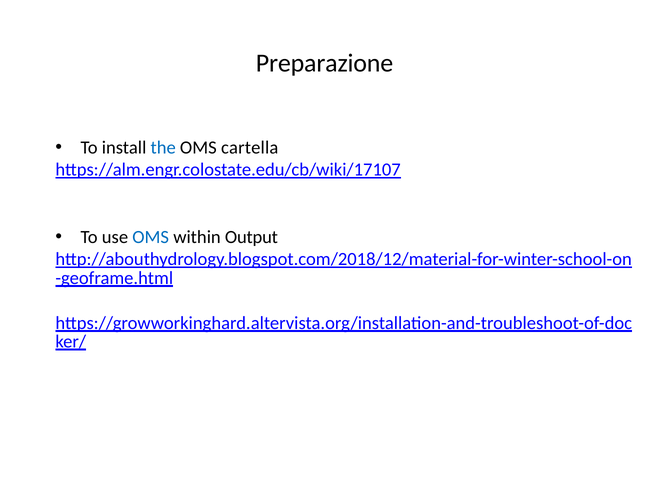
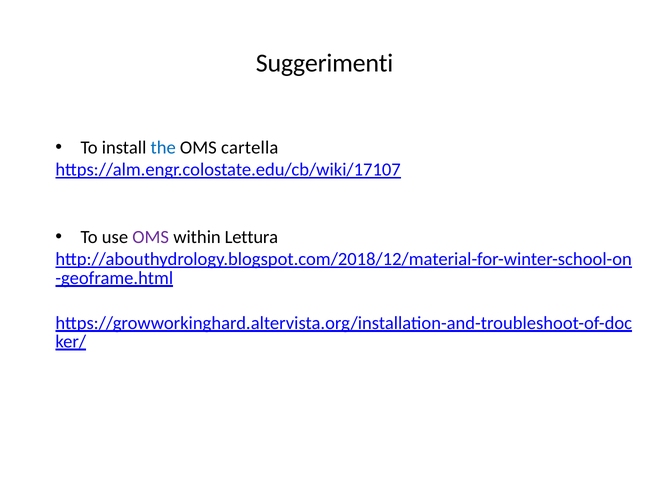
Preparazione: Preparazione -> Suggerimenti
OMS at (151, 237) colour: blue -> purple
Output: Output -> Lettura
